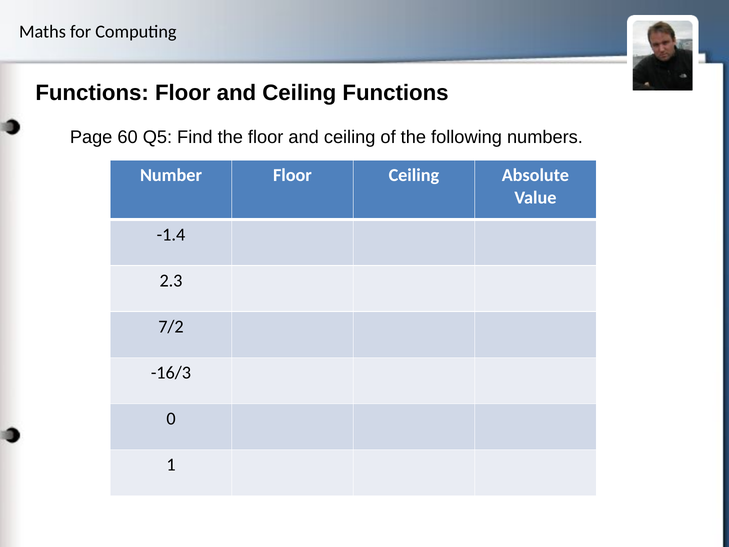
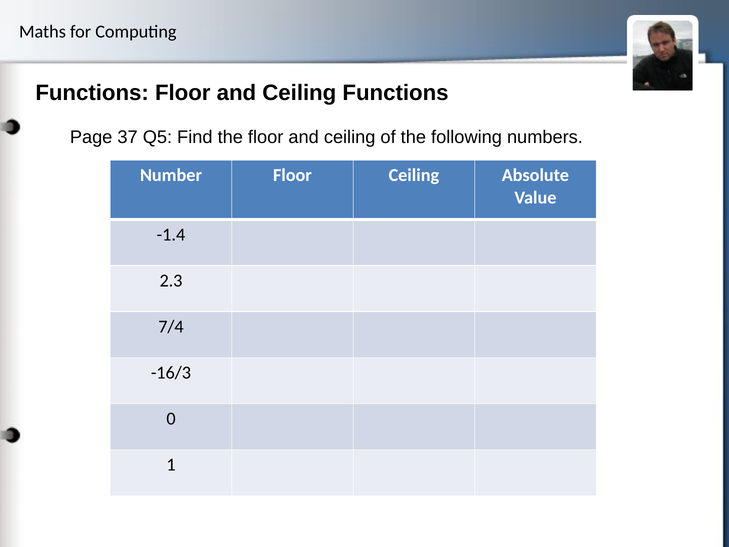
60: 60 -> 37
7/2: 7/2 -> 7/4
